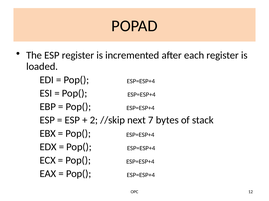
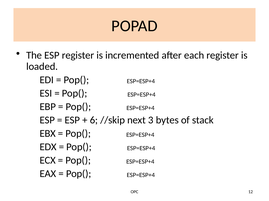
2: 2 -> 6
7: 7 -> 3
